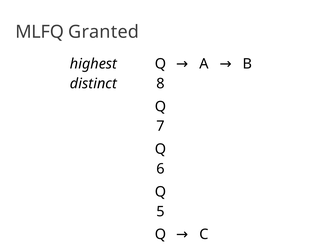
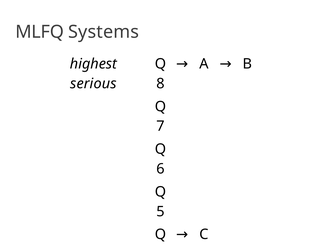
Granted: Granted -> Systems
distinct: distinct -> serious
